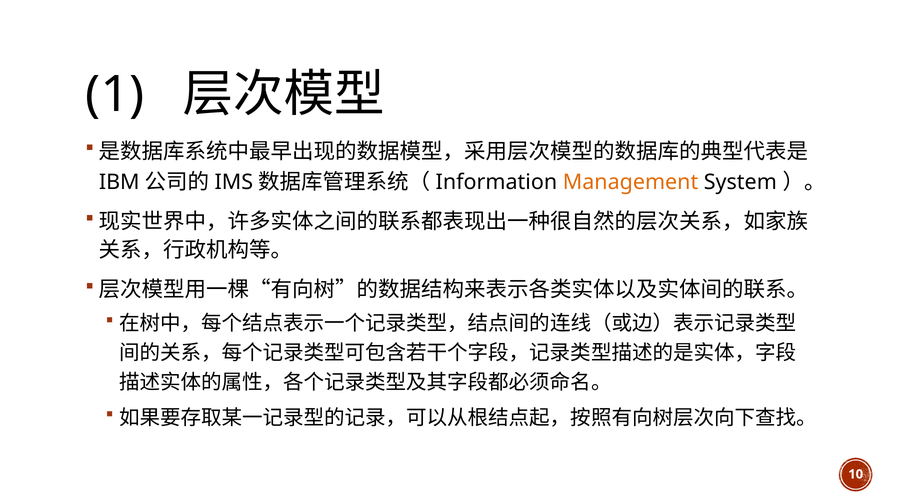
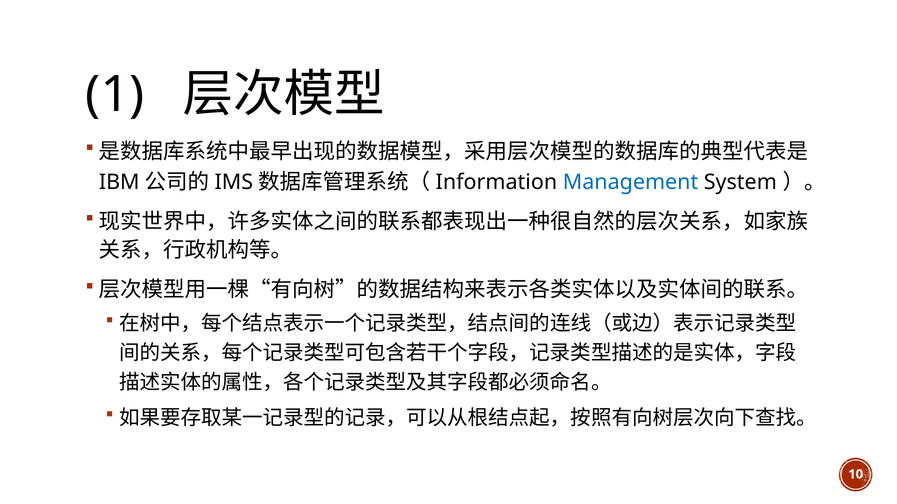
Management colour: orange -> blue
